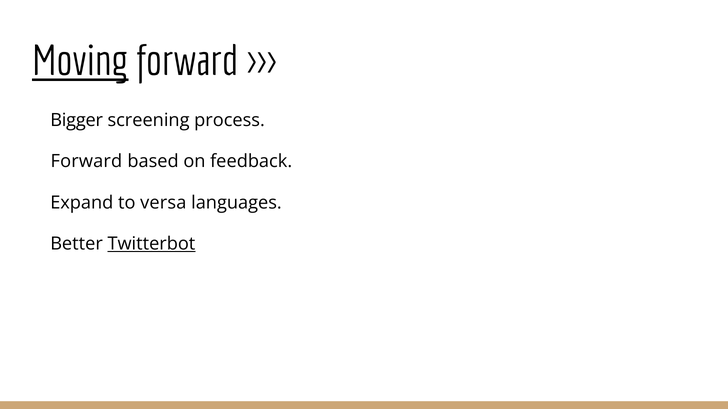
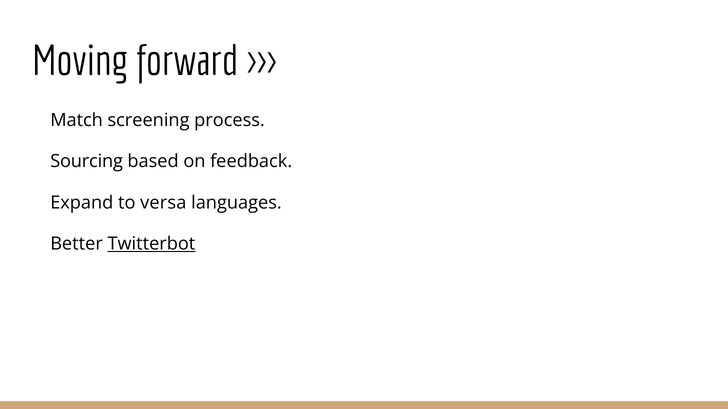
Moving underline: present -> none
Bigger: Bigger -> Match
Forward at (86, 162): Forward -> Sourcing
